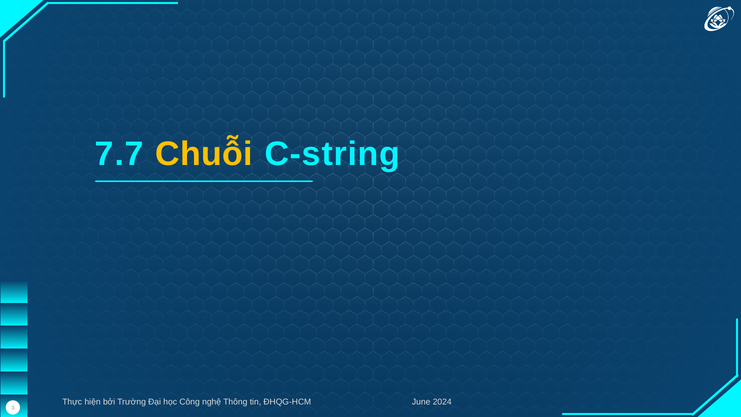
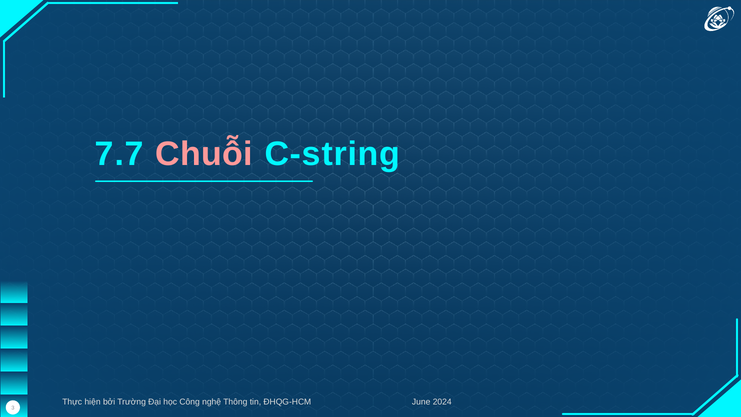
Chuỗi colour: yellow -> pink
